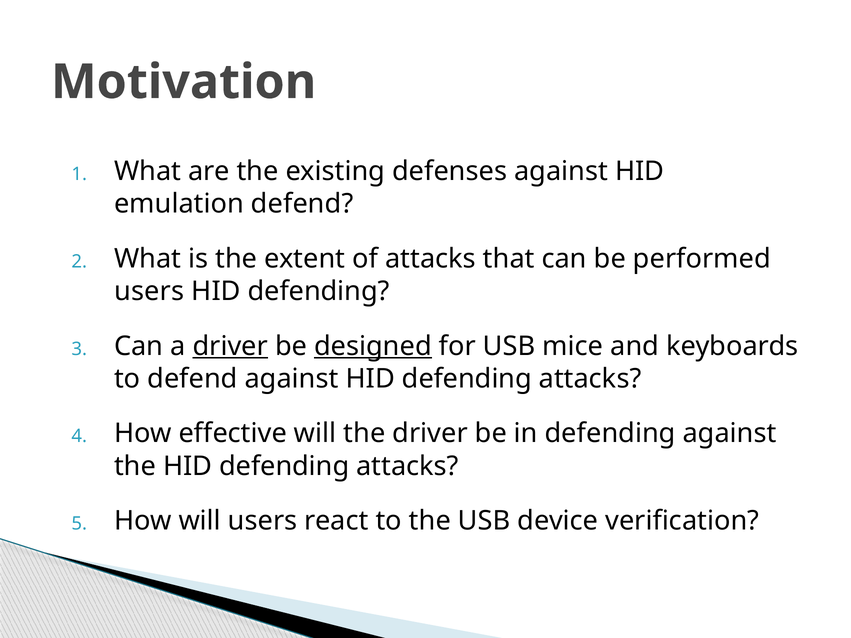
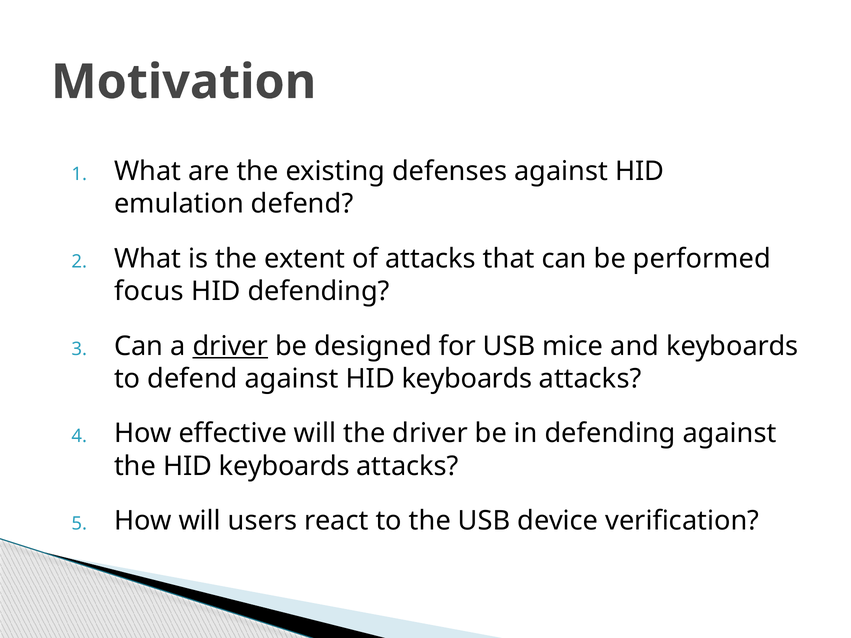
users at (149, 291): users -> focus
designed underline: present -> none
against HID defending: defending -> keyboards
the HID defending: defending -> keyboards
